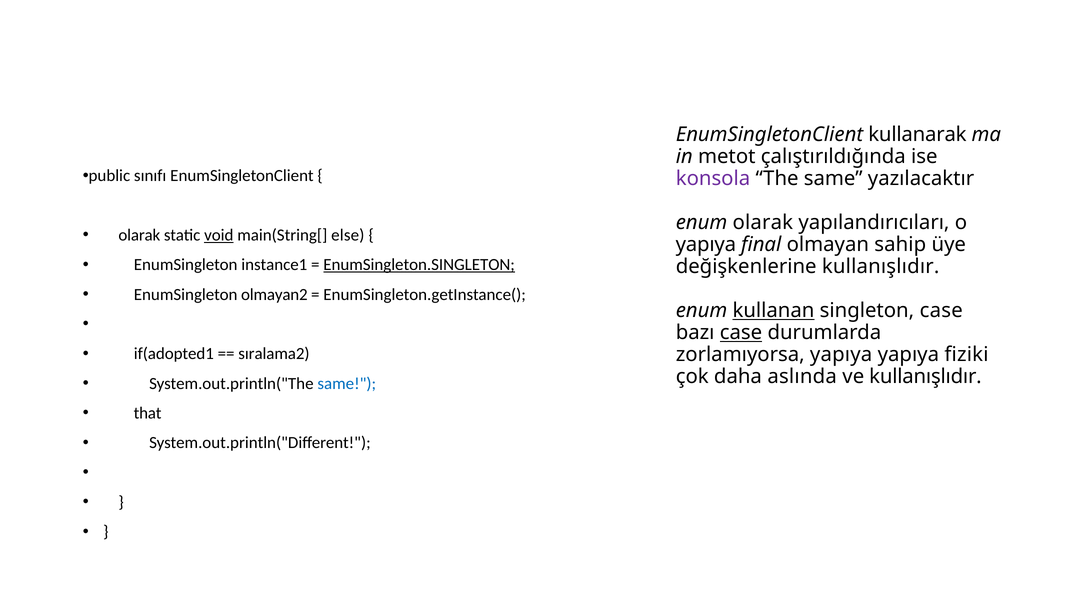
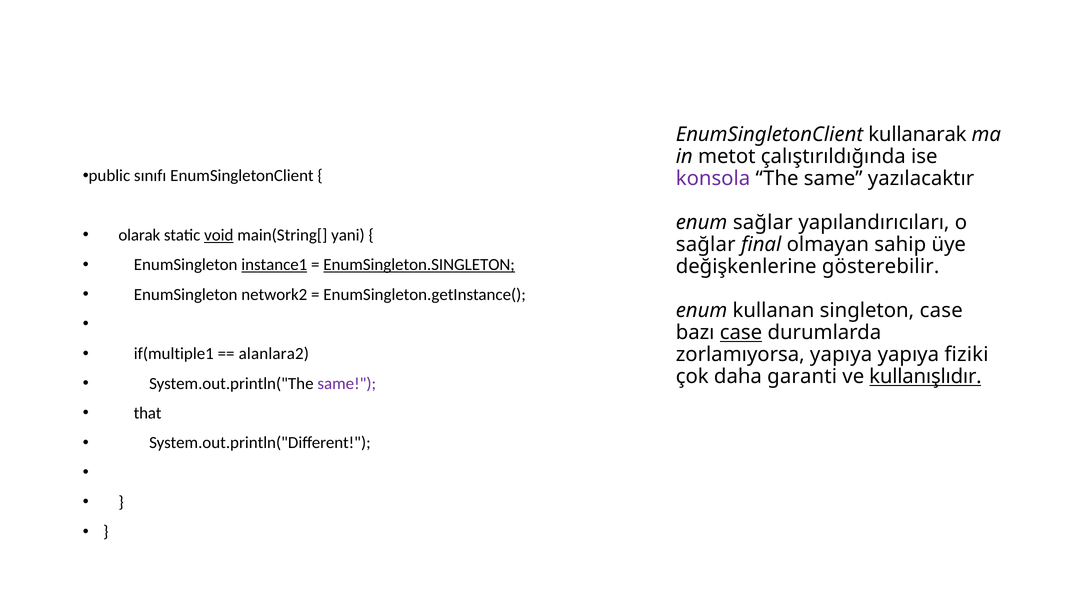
enum olarak: olarak -> sağlar
else: else -> yani
yapıya at (706, 245): yapıya -> sağlar
instance1 underline: none -> present
değişkenlerine kullanışlıdır: kullanışlıdır -> gösterebilir
olmayan2: olmayan2 -> network2
kullanan underline: present -> none
if(adopted1: if(adopted1 -> if(multiple1
sıralama2: sıralama2 -> alanlara2
aslında: aslında -> garanti
kullanışlıdır at (925, 377) underline: none -> present
same at (347, 383) colour: blue -> purple
